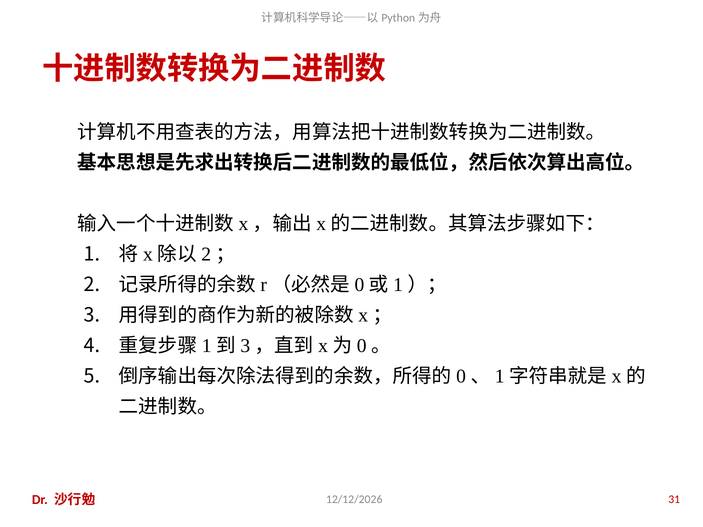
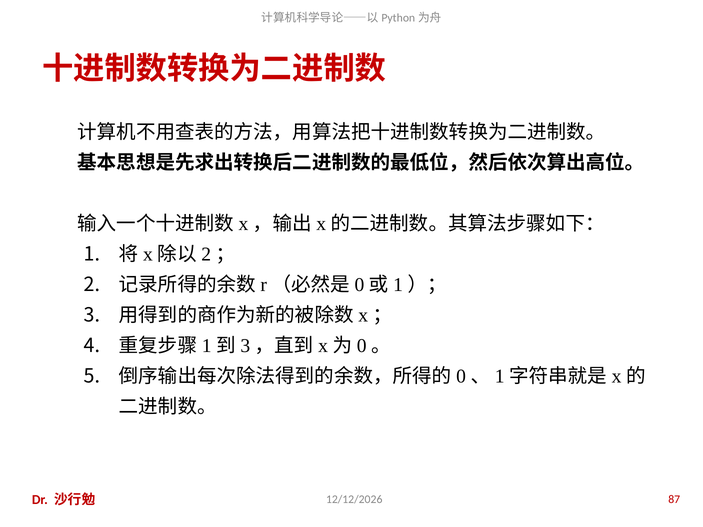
31: 31 -> 87
